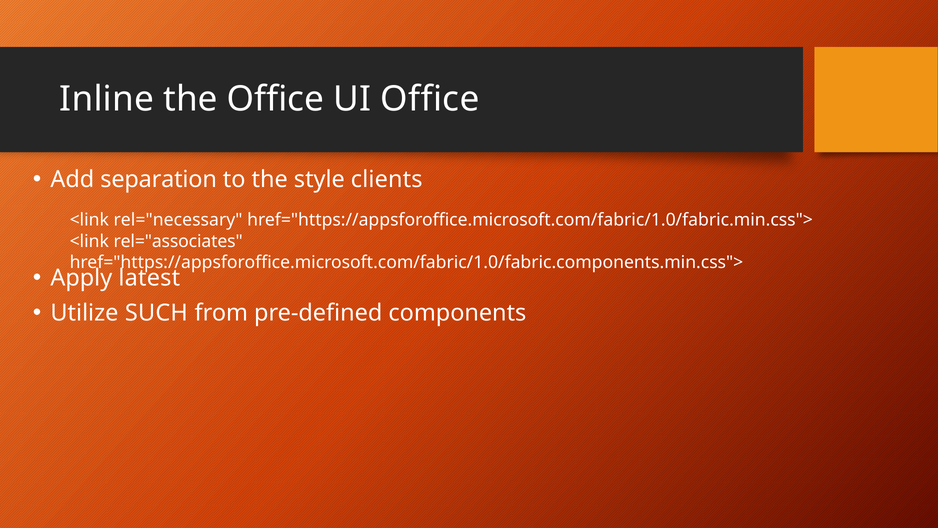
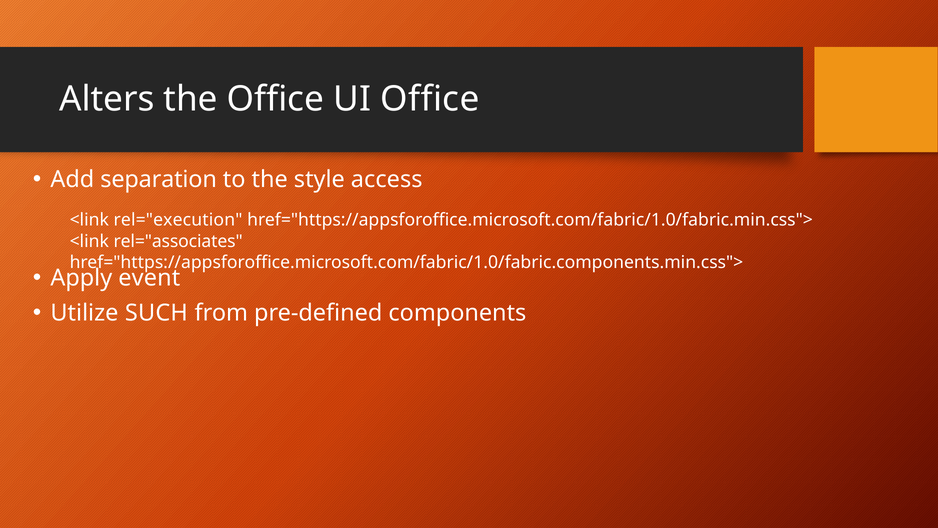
Inline: Inline -> Alters
clients: clients -> access
rel="necessary: rel="necessary -> rel="execution
latest: latest -> event
